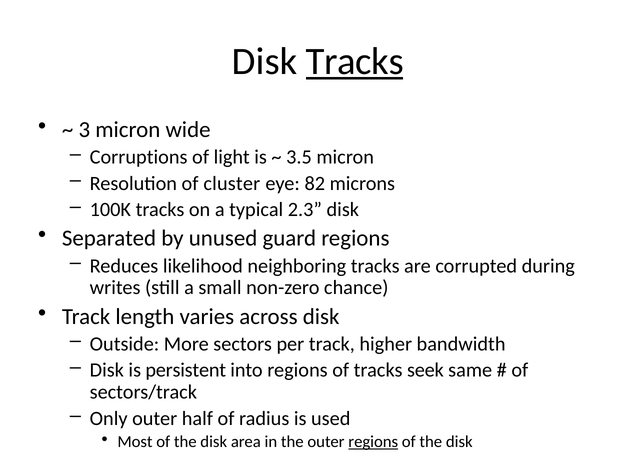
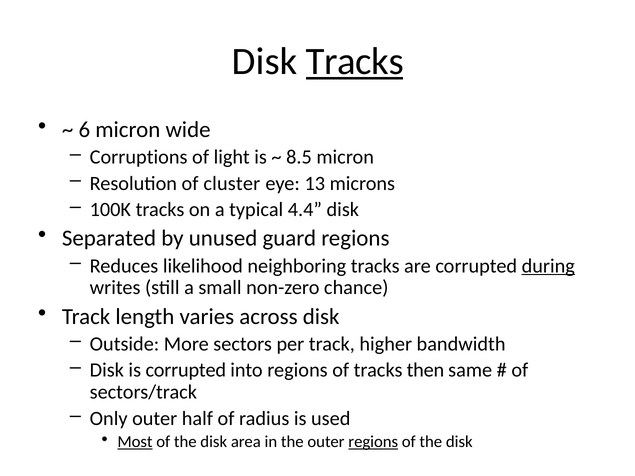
3: 3 -> 6
3.5: 3.5 -> 8.5
82: 82 -> 13
2.3: 2.3 -> 4.4
during underline: none -> present
is persistent: persistent -> corrupted
seek: seek -> then
Most underline: none -> present
